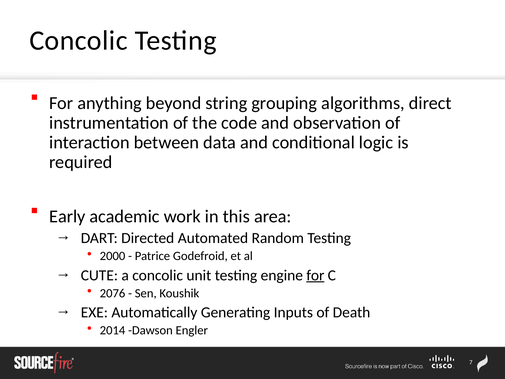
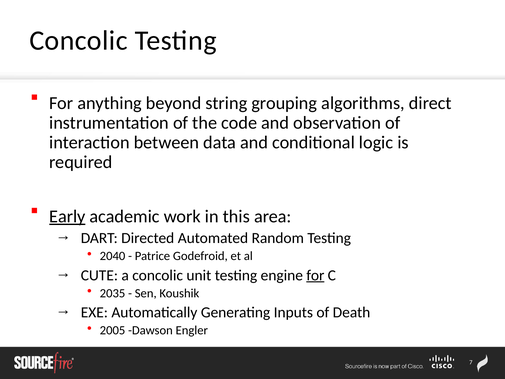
Early underline: none -> present
2000: 2000 -> 2040
2076: 2076 -> 2035
2014: 2014 -> 2005
